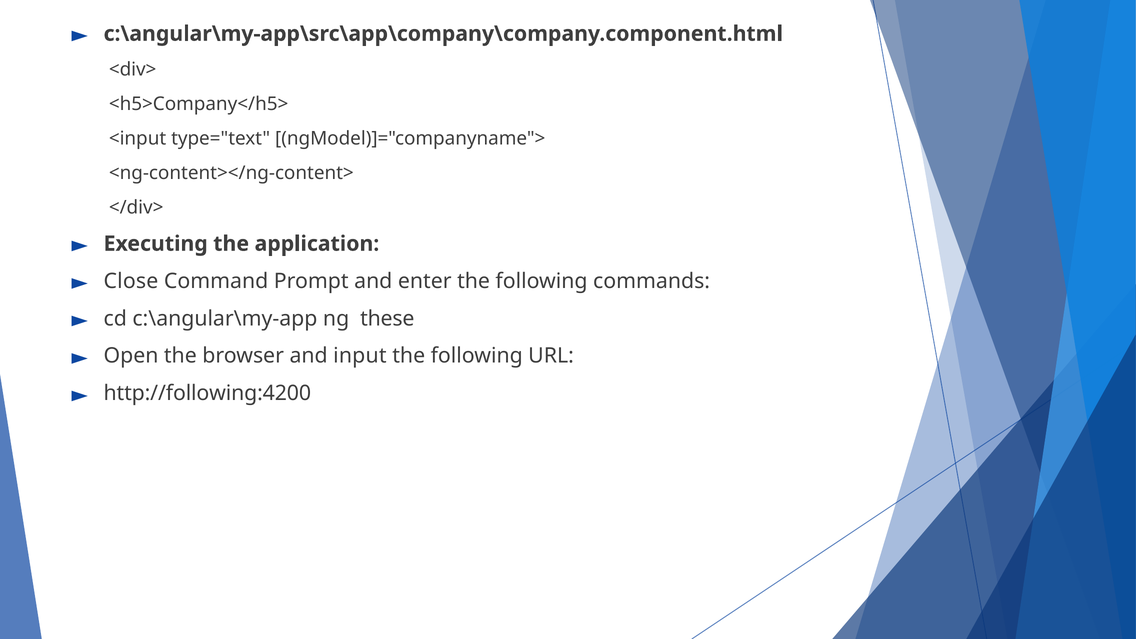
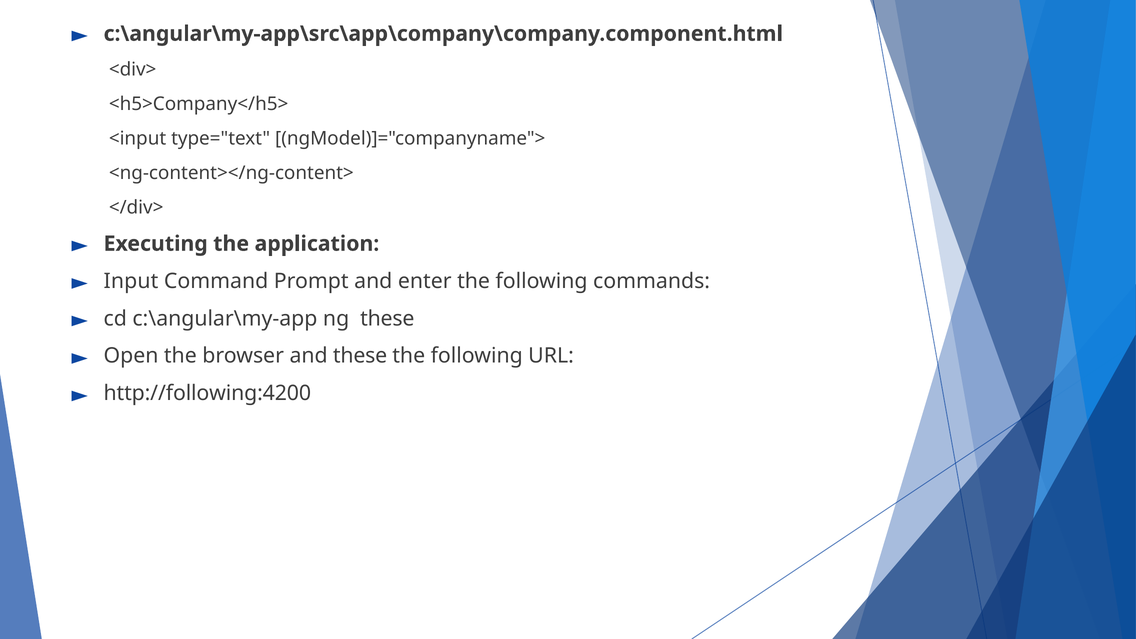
Close: Close -> Input
and input: input -> these
